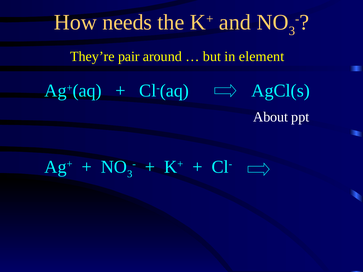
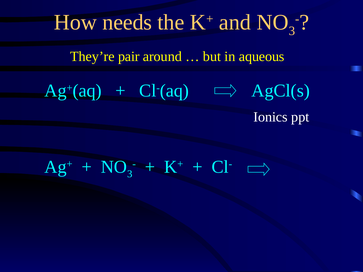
element: element -> aqueous
About: About -> Ionics
